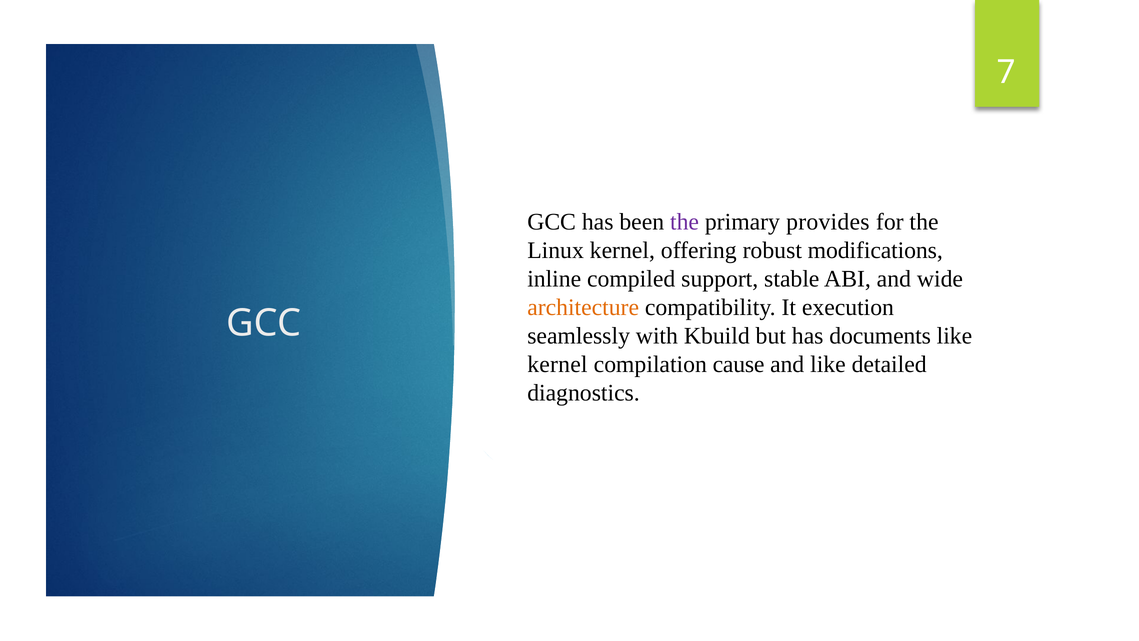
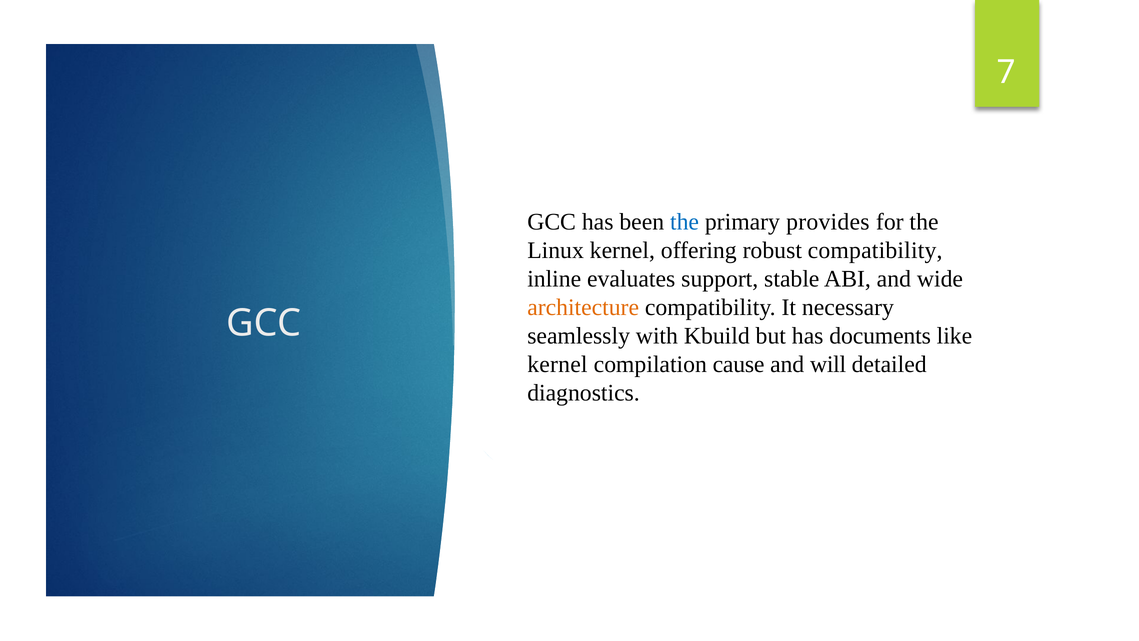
the at (685, 222) colour: purple -> blue
robust modifications: modifications -> compatibility
compiled: compiled -> evaluates
execution: execution -> necessary
and like: like -> will
